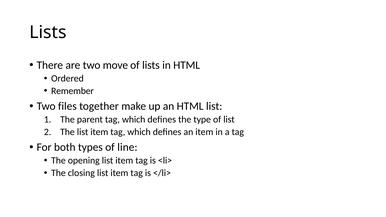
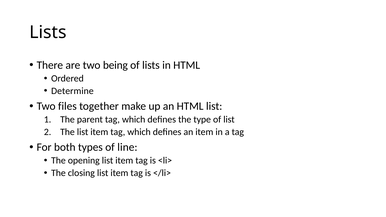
move: move -> being
Remember: Remember -> Determine
